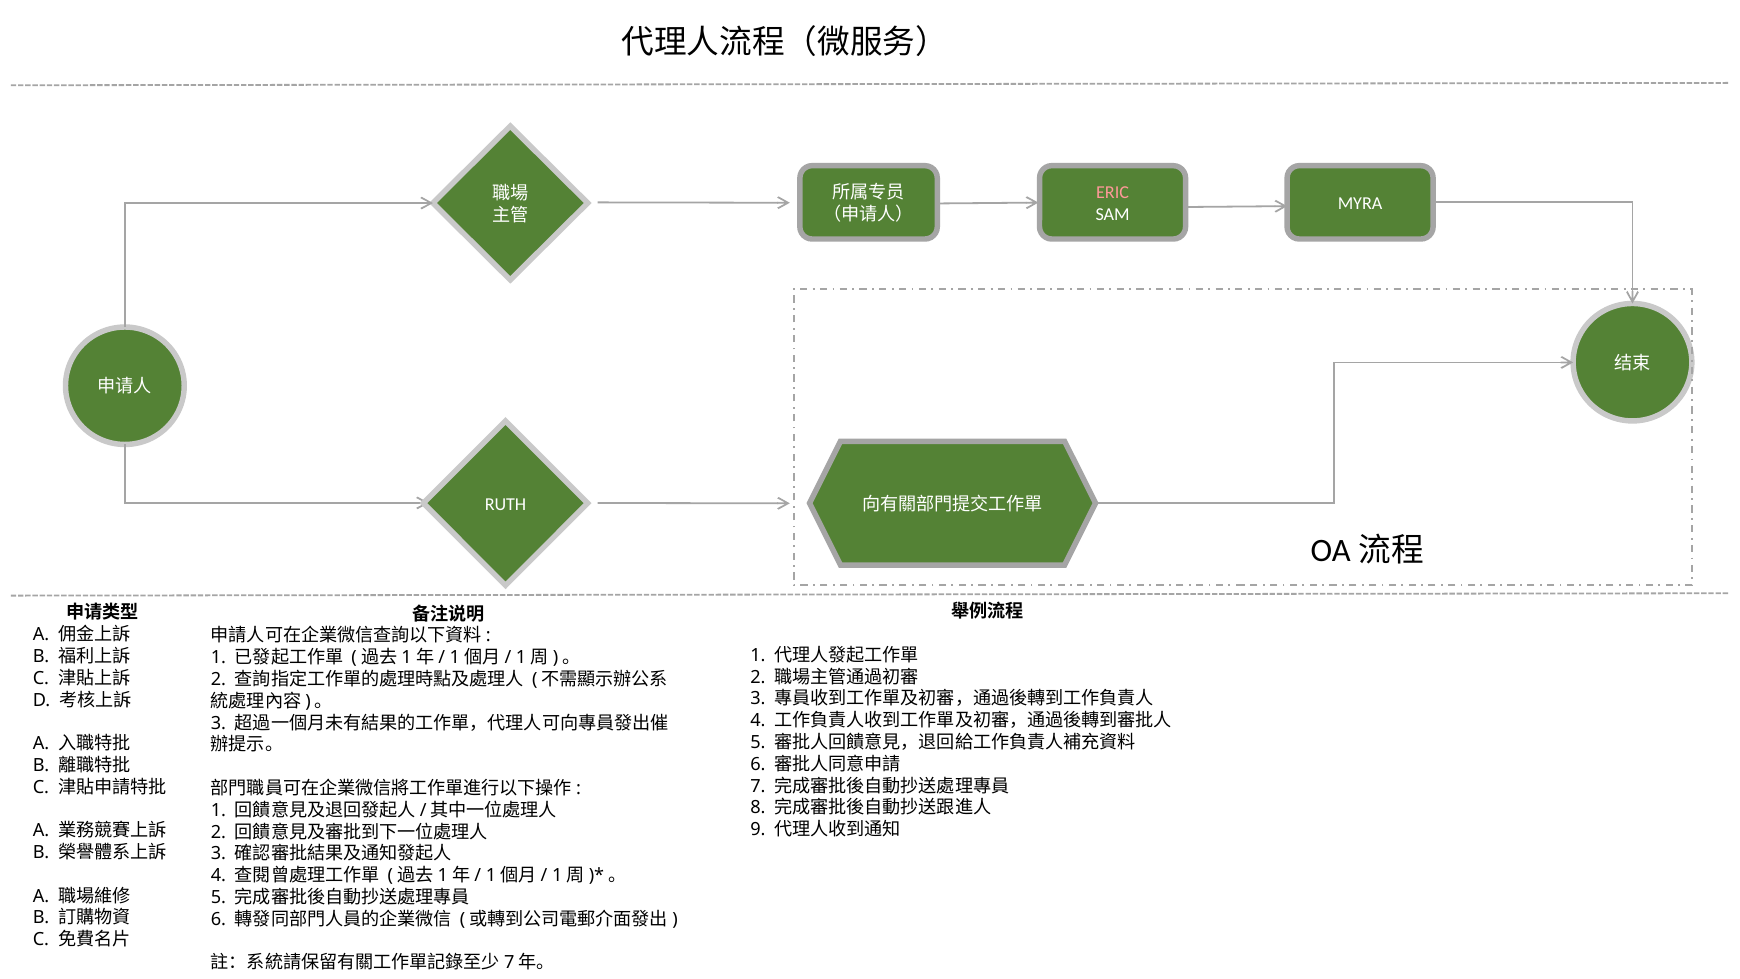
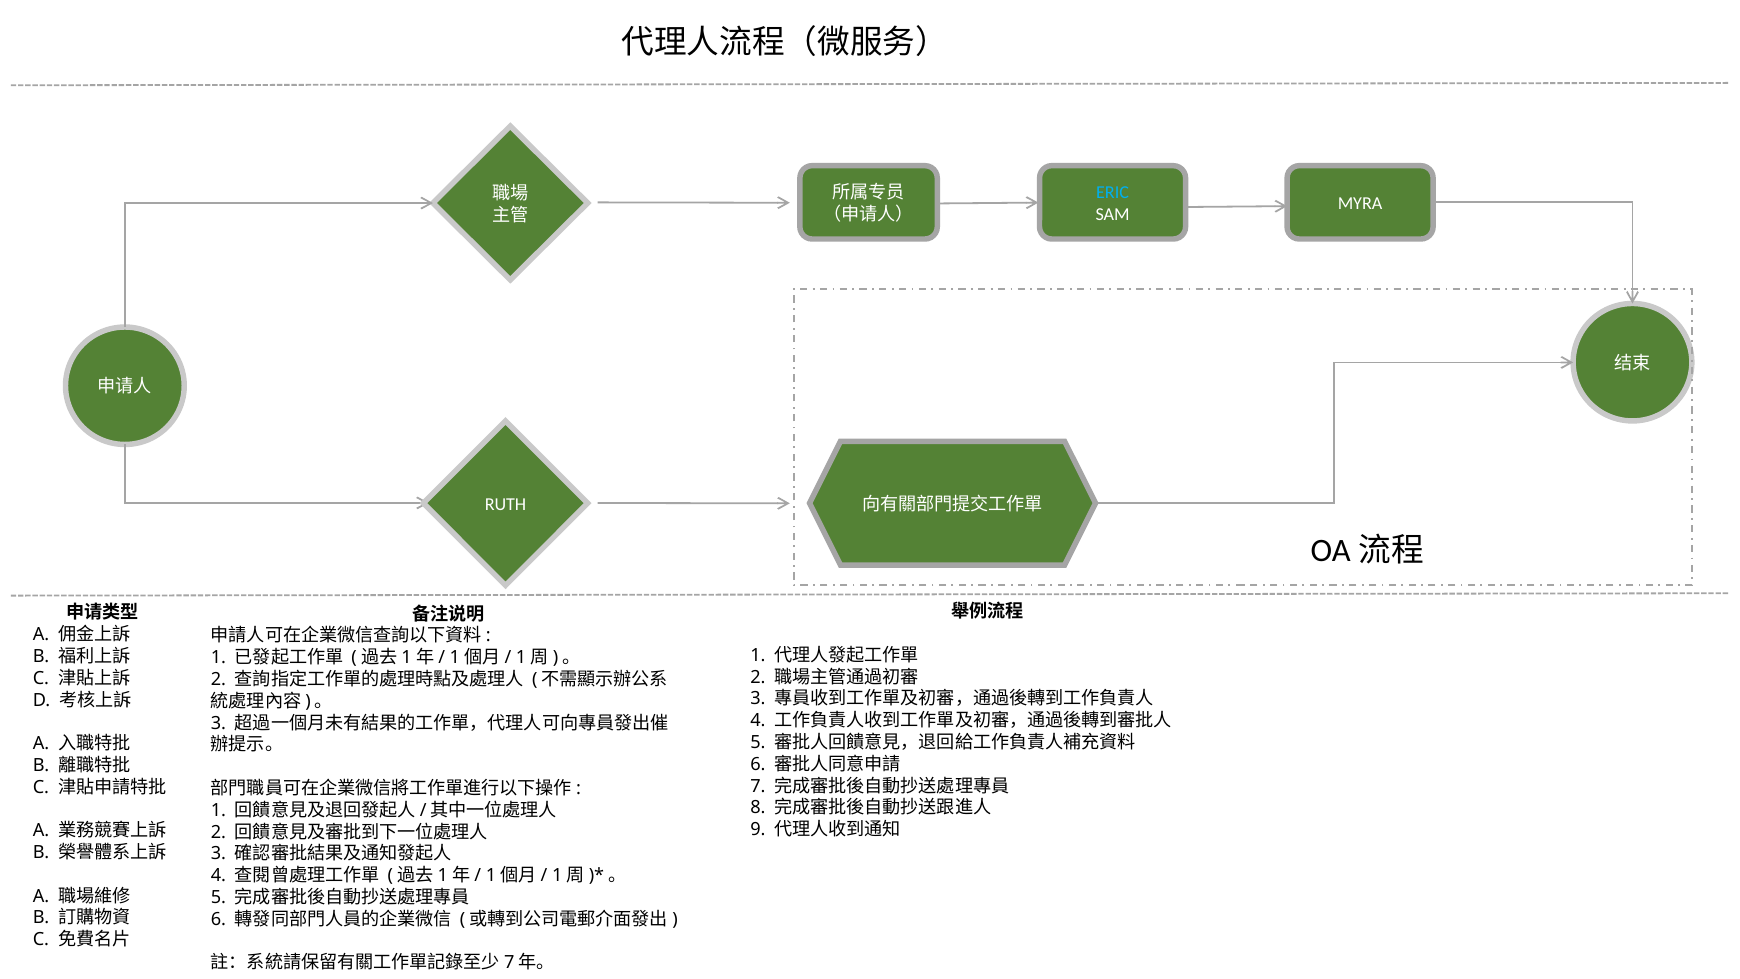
ERIC colour: pink -> light blue
